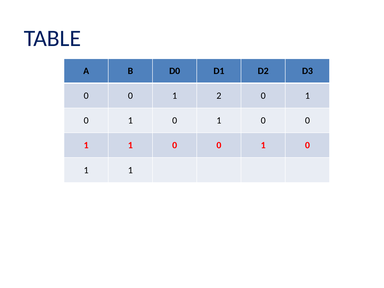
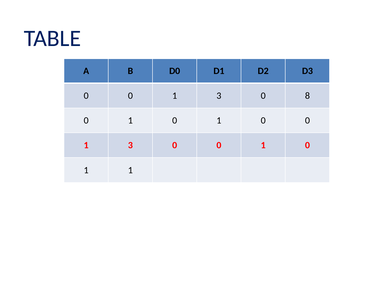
2 at (219, 96): 2 -> 3
1 at (307, 96): 1 -> 8
1 at (130, 145): 1 -> 3
